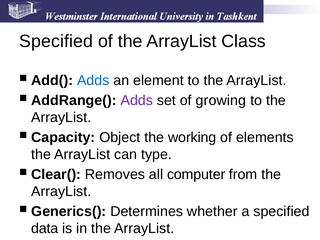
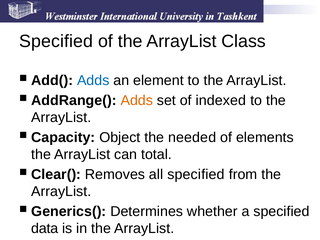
Adds at (137, 100) colour: purple -> orange
growing: growing -> indexed
working: working -> needed
type: type -> total
all computer: computer -> specified
